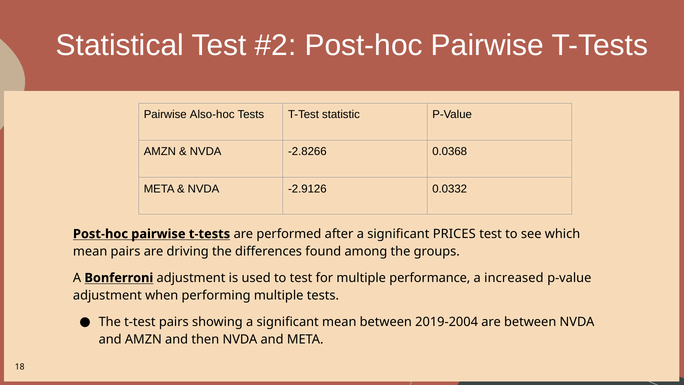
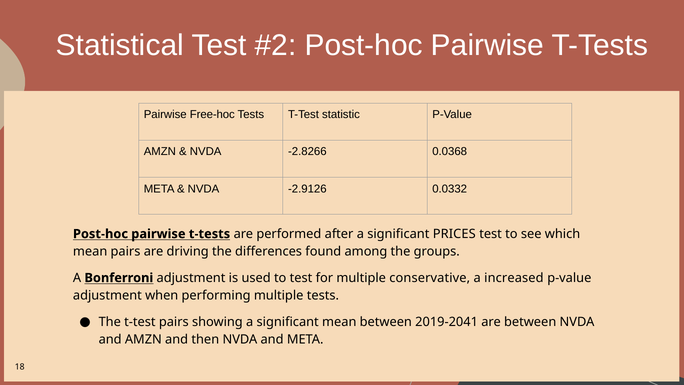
Also-hoc: Also-hoc -> Free-hoc
performance: performance -> conservative
2019-2004: 2019-2004 -> 2019-2041
